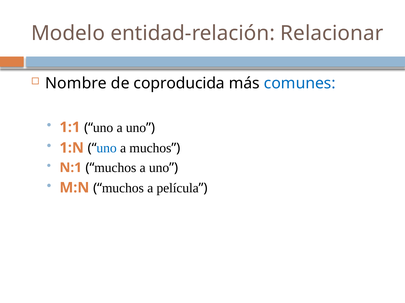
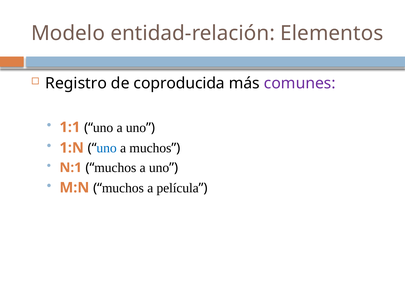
Relacionar: Relacionar -> Elementos
Nombre: Nombre -> Registro
comunes colour: blue -> purple
